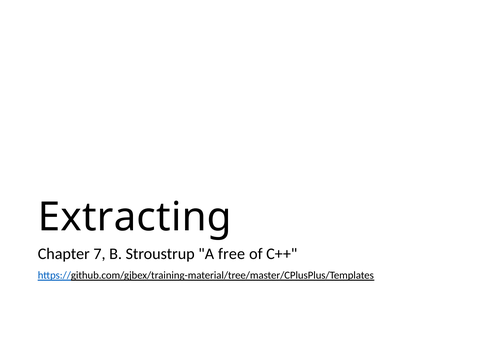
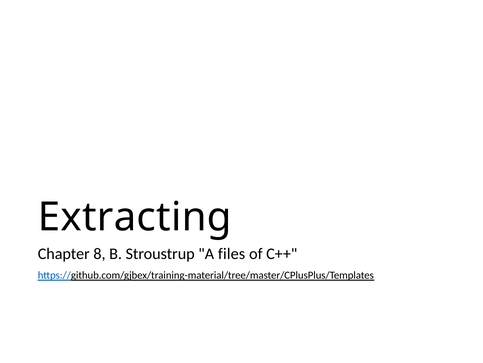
7: 7 -> 8
free: free -> files
